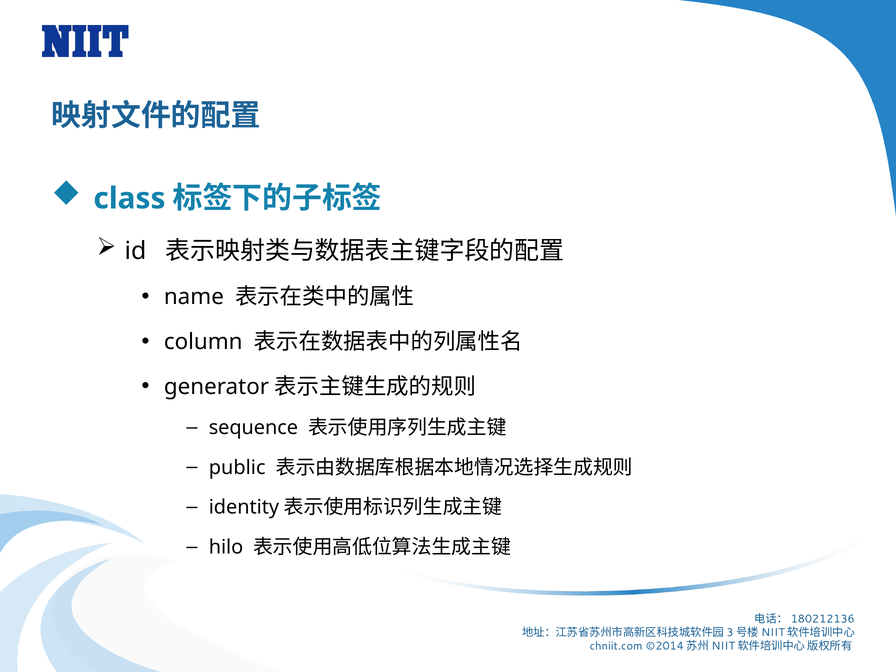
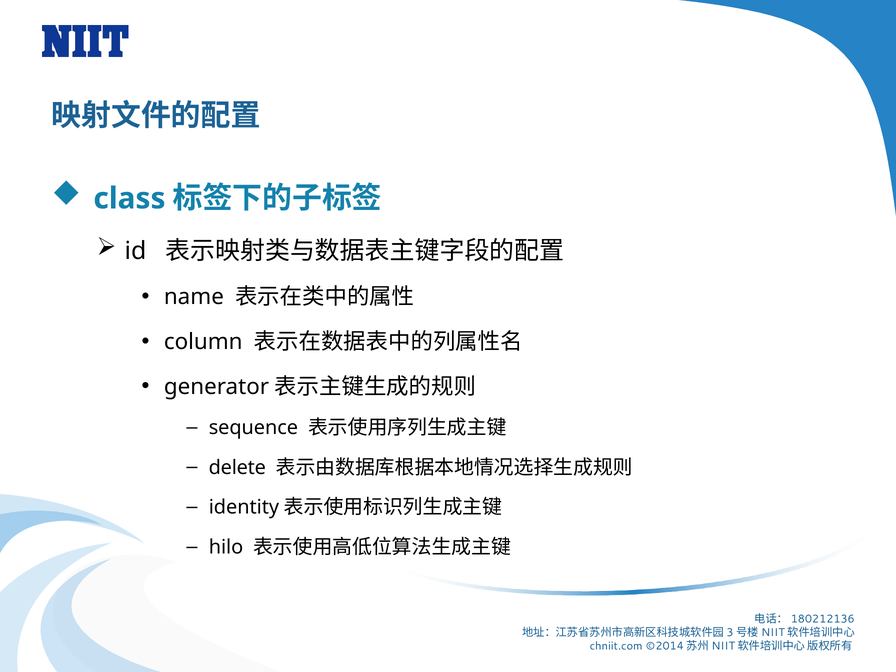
public: public -> delete
